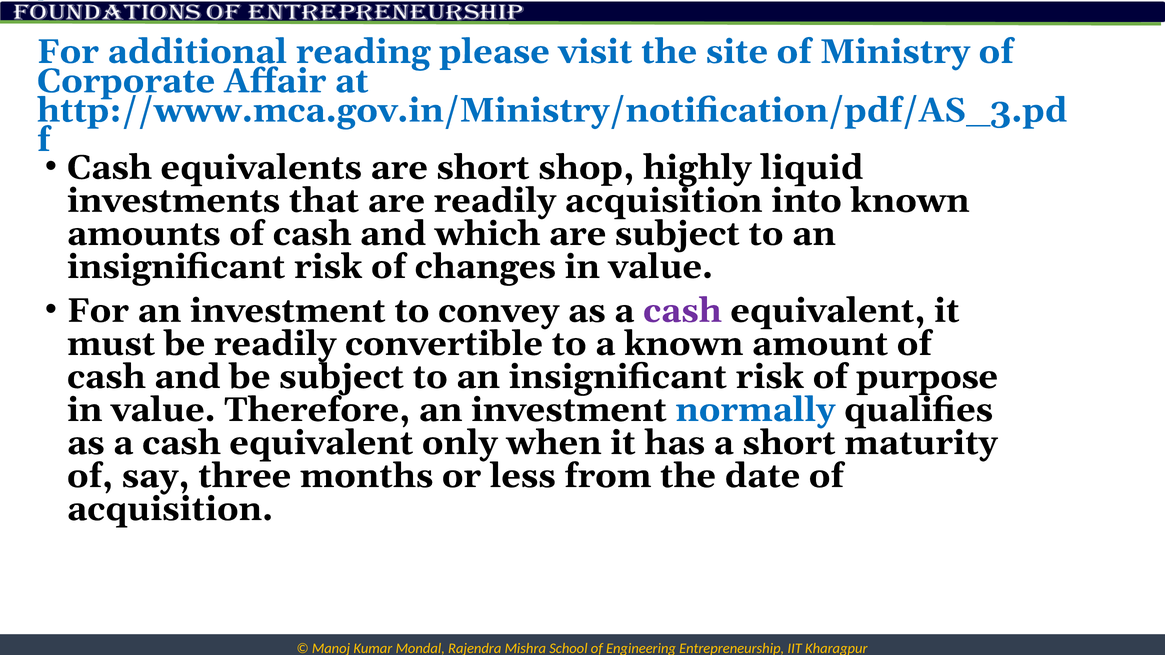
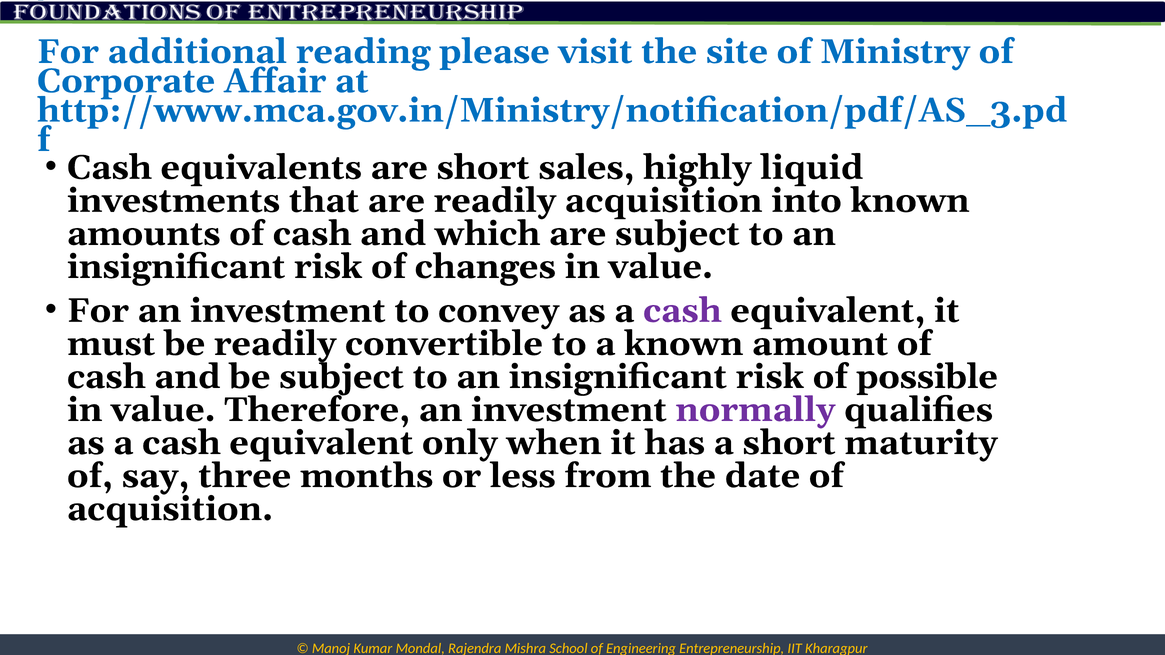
shop: shop -> sales
purpose: purpose -> possible
normally colour: blue -> purple
